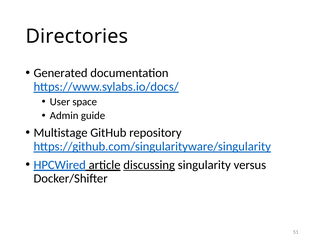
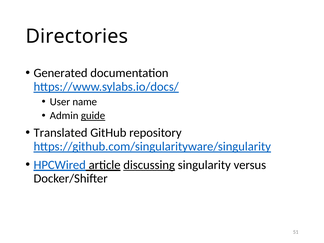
space: space -> name
guide underline: none -> present
Multistage: Multistage -> Translated
